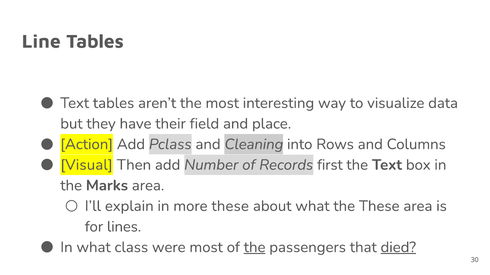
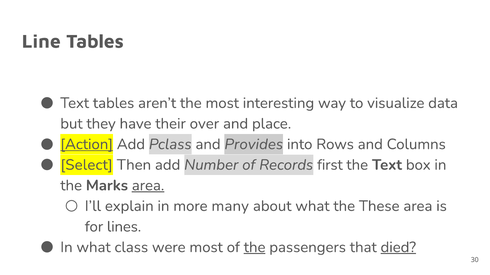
field: field -> over
Action underline: none -> present
Cleaning: Cleaning -> Provides
Visual: Visual -> Select
area at (148, 186) underline: none -> present
more these: these -> many
